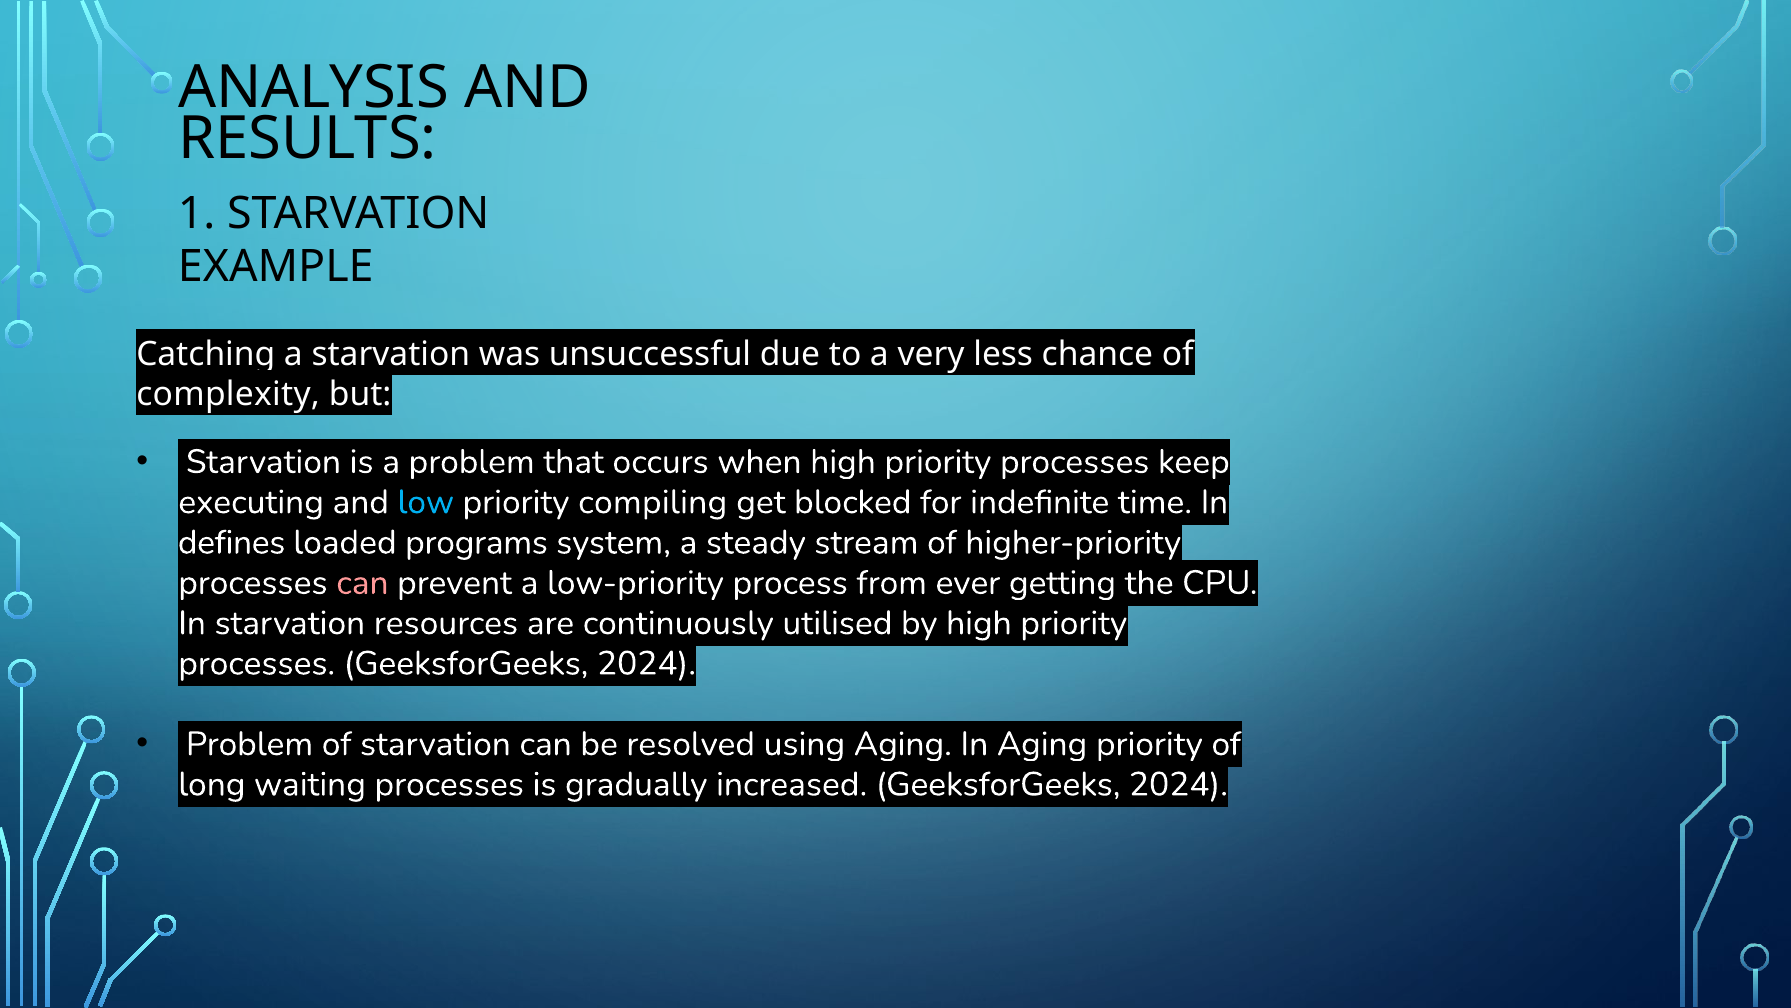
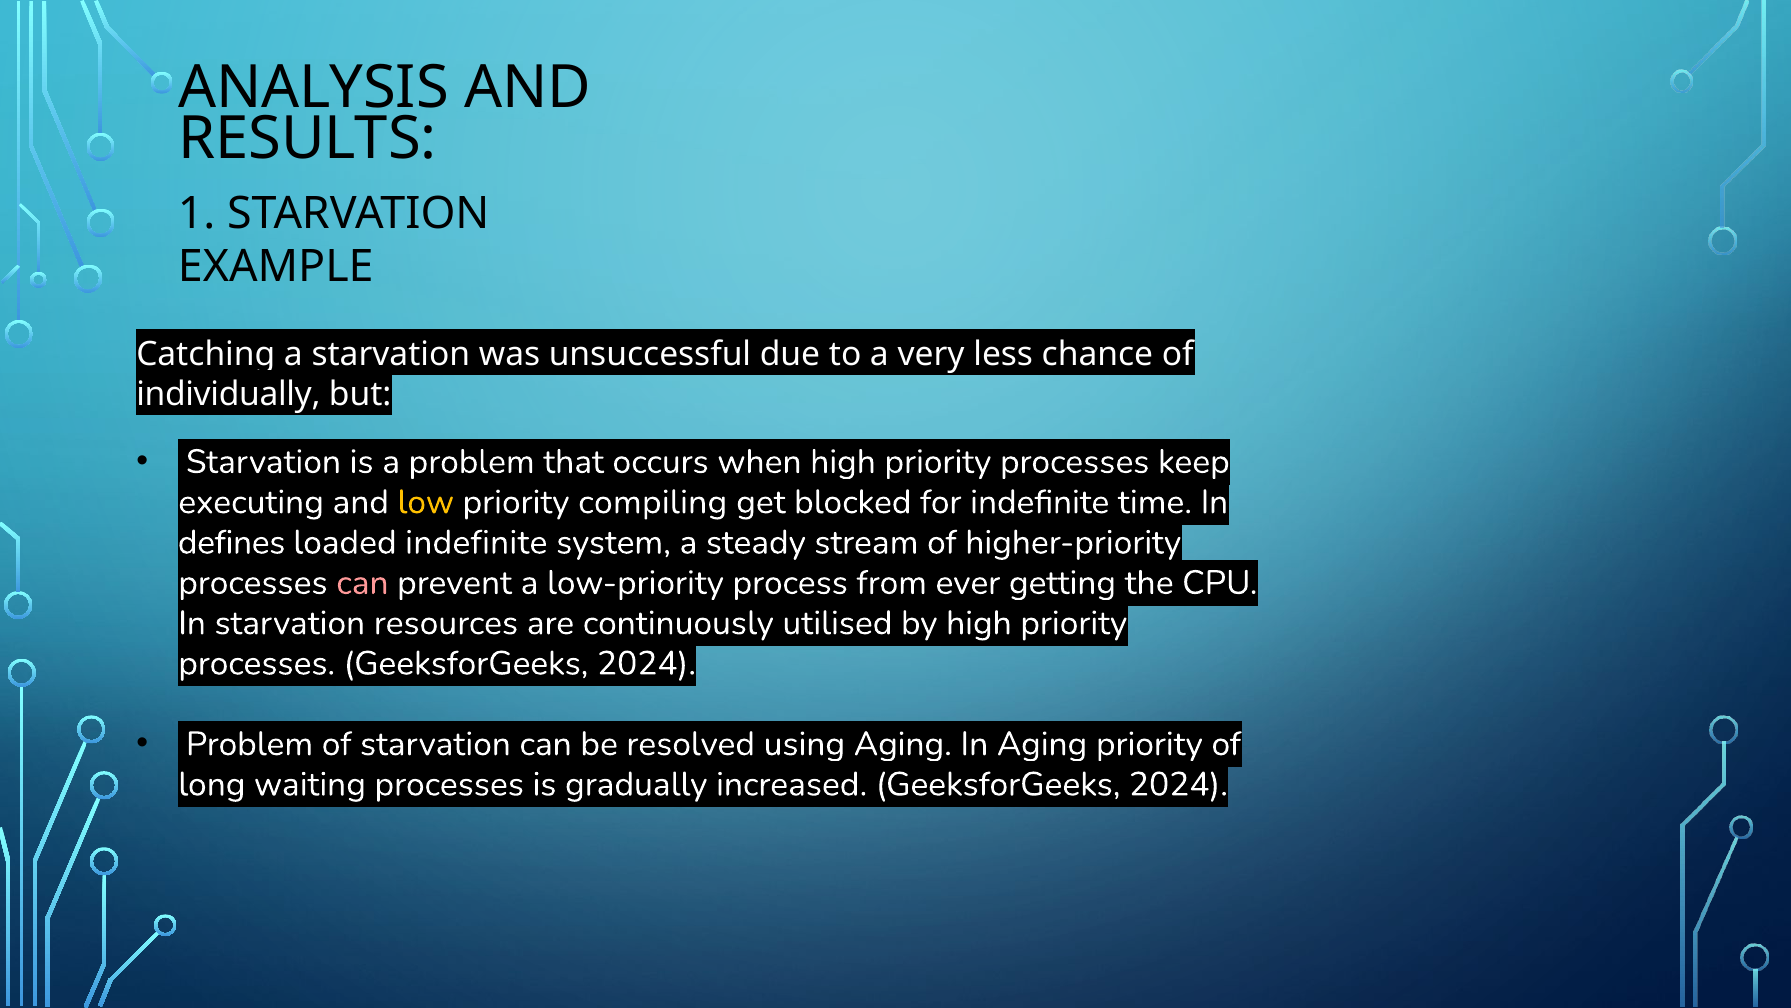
complexity: complexity -> individually
low colour: light blue -> yellow
loaded programs: programs -> indefinite
